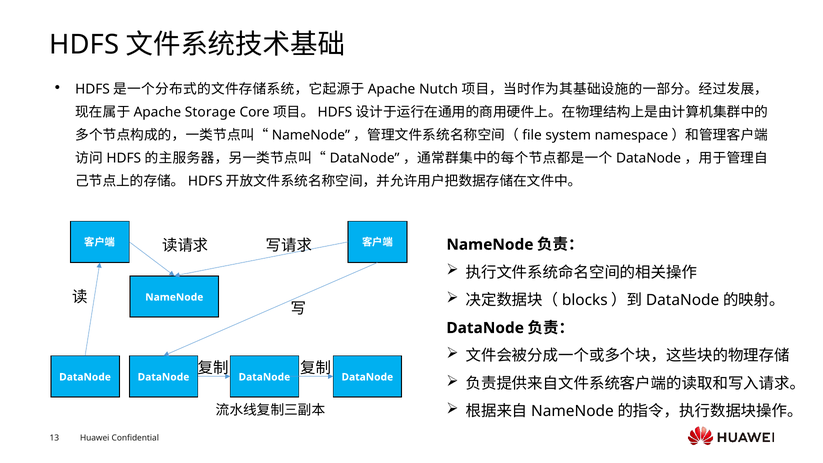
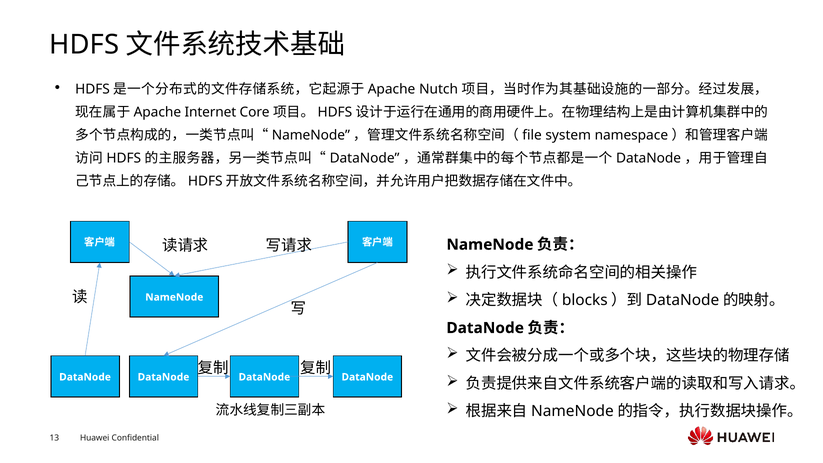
Storage: Storage -> Internet
